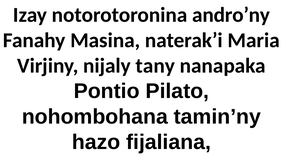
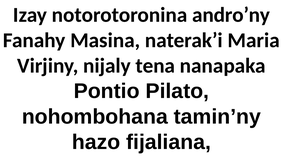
tany: tany -> tena
